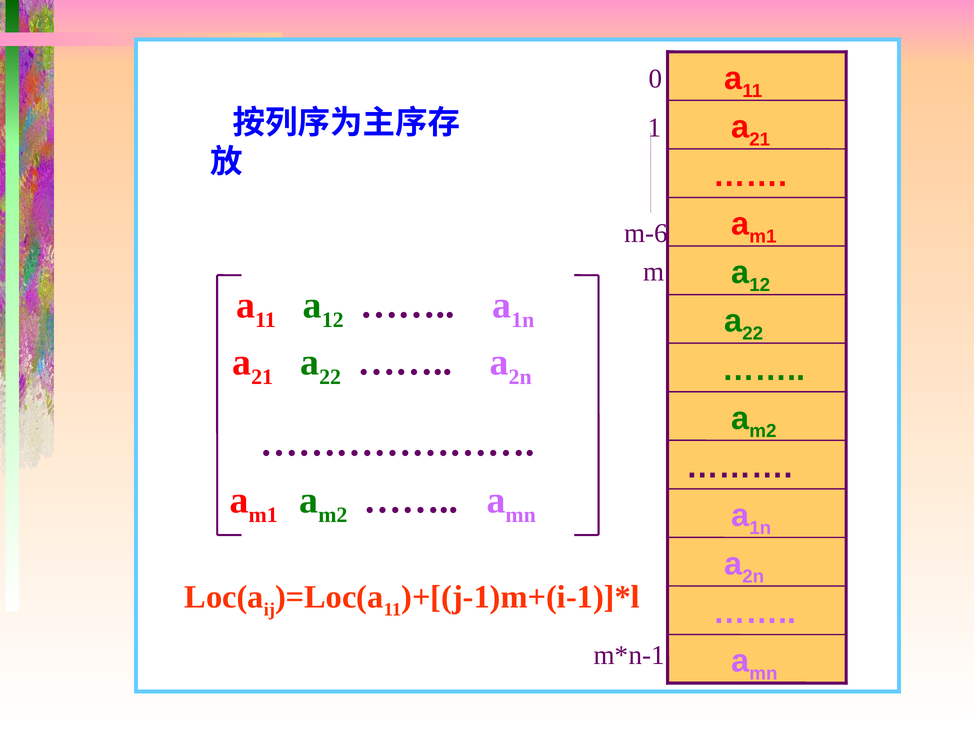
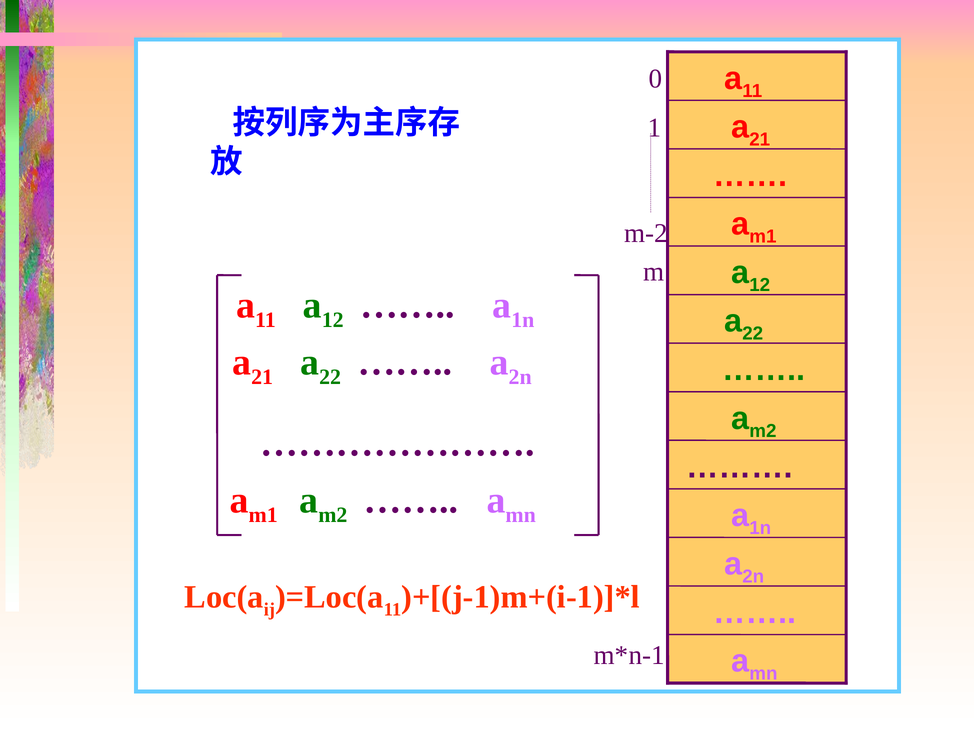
m-6: m-6 -> m-2
